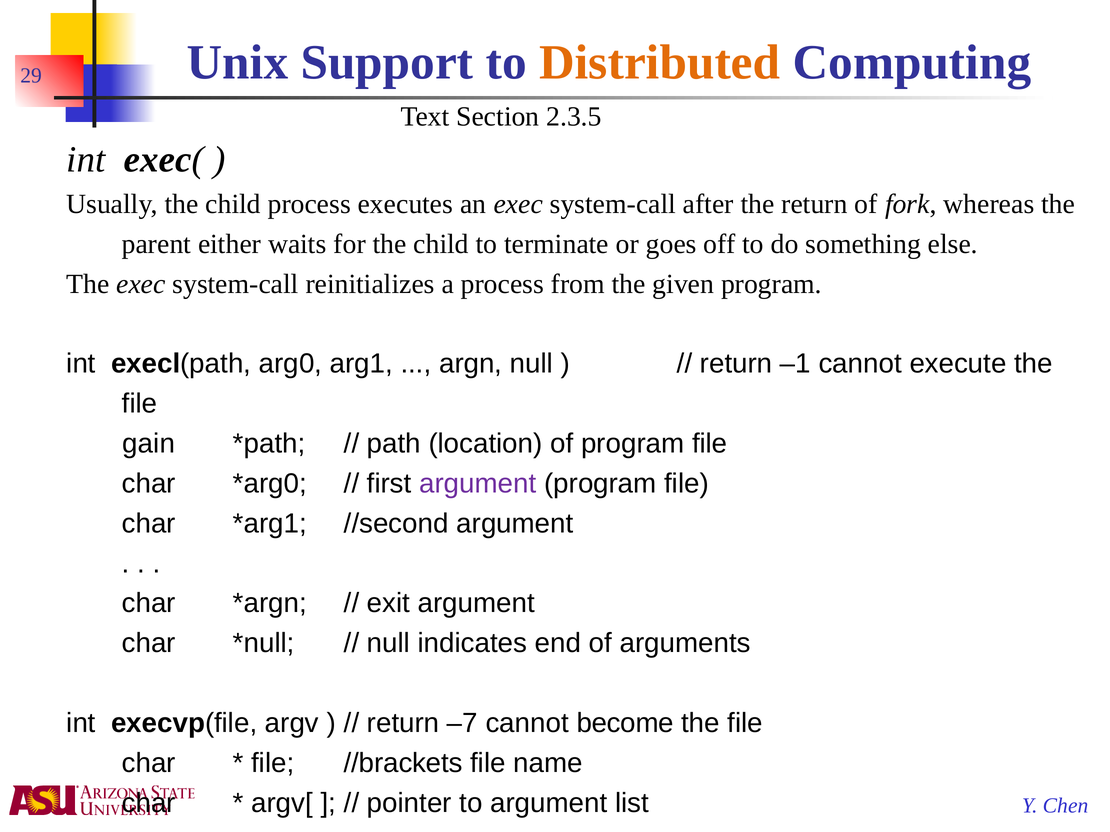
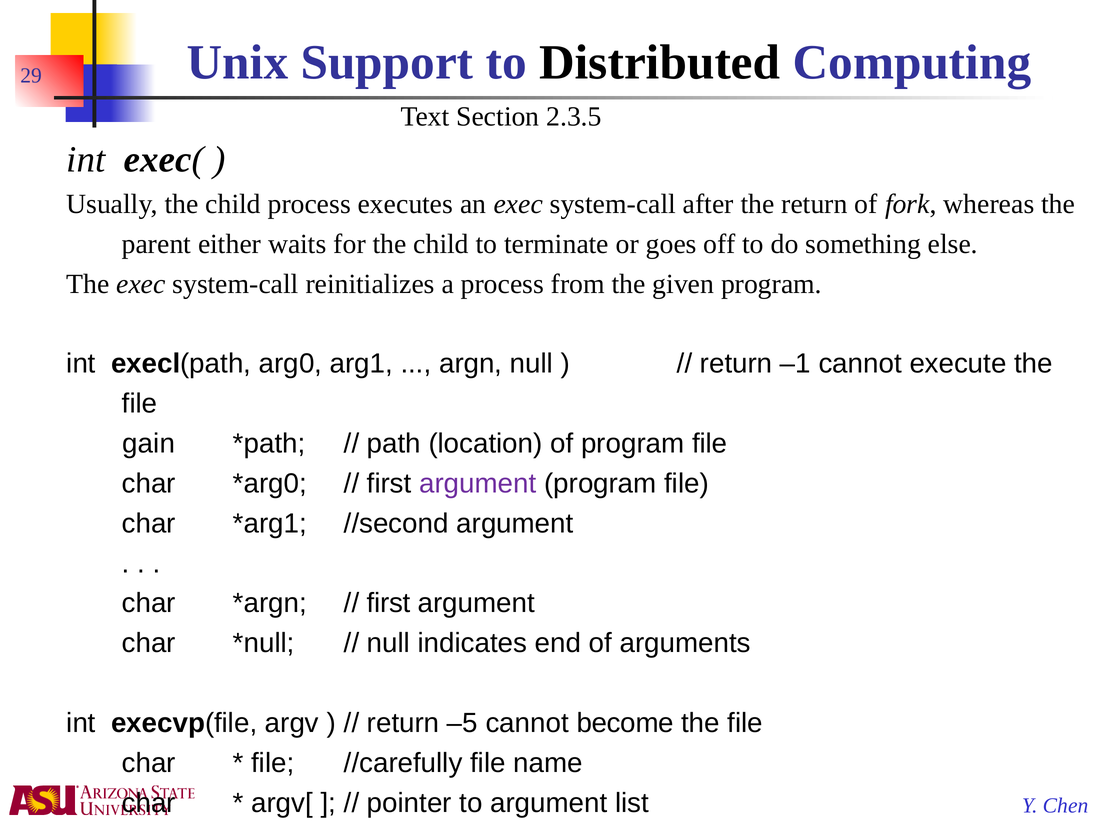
Distributed colour: orange -> black
exit at (389, 604): exit -> first
–7: –7 -> –5
//brackets: //brackets -> //carefully
